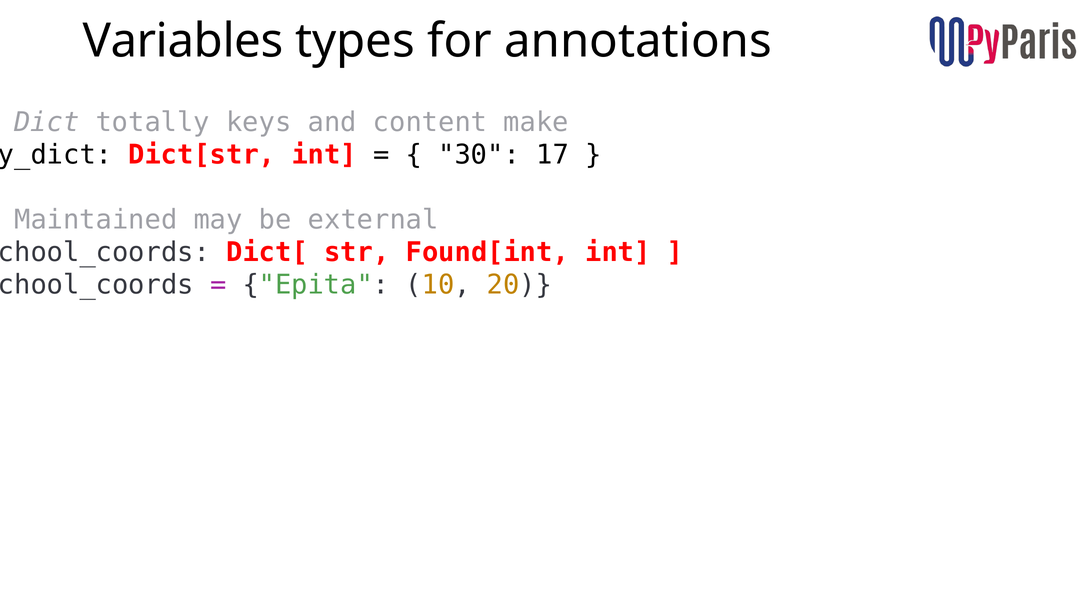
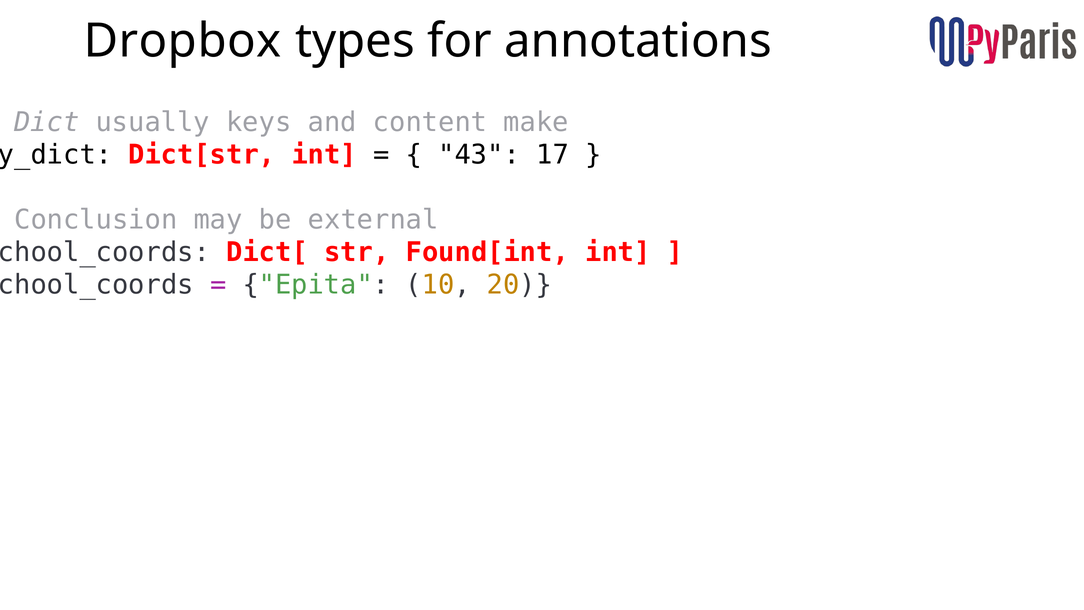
Variables: Variables -> Dropbox
totally: totally -> usually
30: 30 -> 43
Maintained: Maintained -> Conclusion
